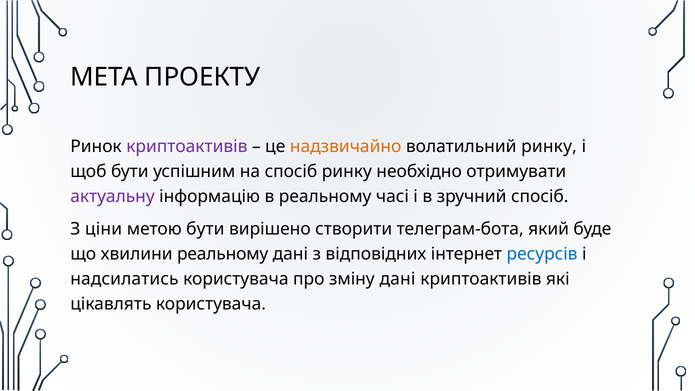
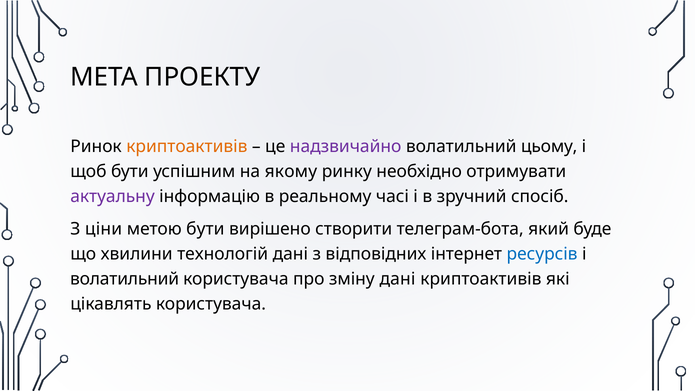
криптоактивів at (187, 147) colour: purple -> orange
надзвичайно colour: orange -> purple
волатильний ринку: ринку -> цьому
на спосіб: спосіб -> якому
хвилини реальному: реальному -> технологій
надсилатись at (124, 279): надсилатись -> волатильний
